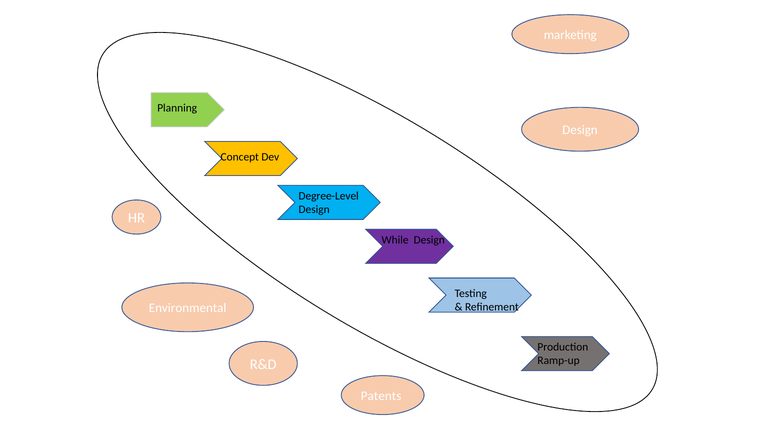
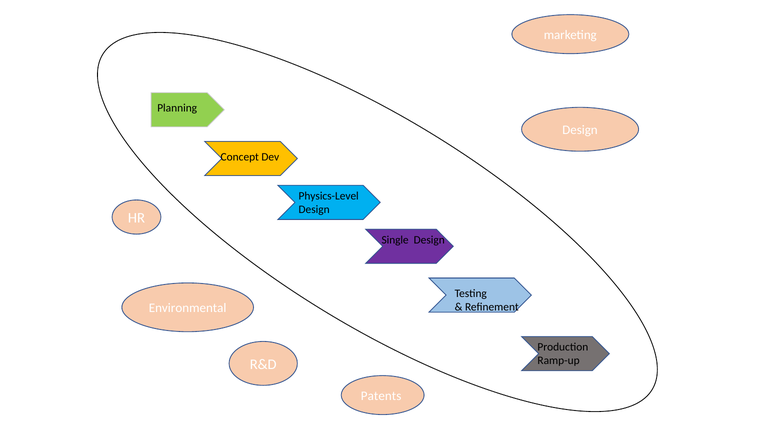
Degree-Level: Degree-Level -> Physics-Level
While: While -> Single
